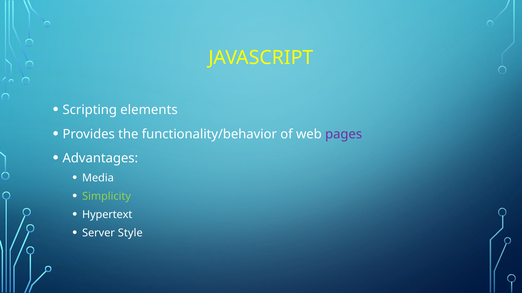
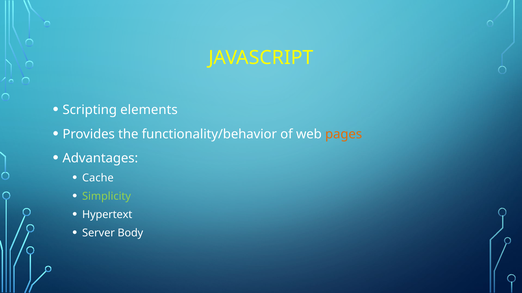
pages colour: purple -> orange
Media: Media -> Cache
Style: Style -> Body
